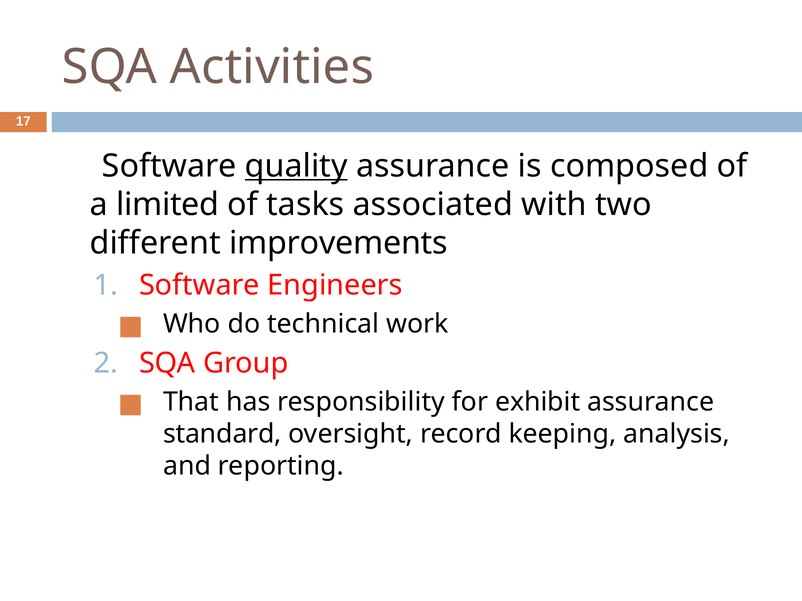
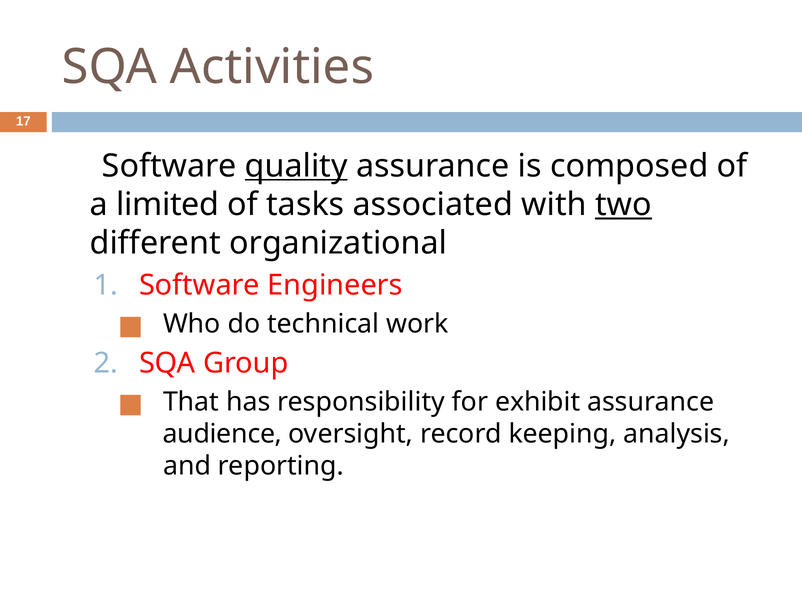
two underline: none -> present
improvements: improvements -> organizational
standard: standard -> audience
